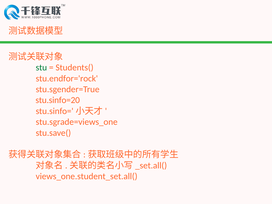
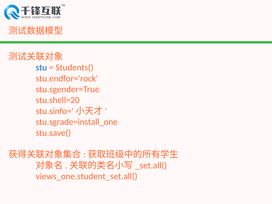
stu colour: green -> blue
stu.sinfo=20: stu.sinfo=20 -> stu.shell=20
stu.sgrade=views_one: stu.sgrade=views_one -> stu.sgrade=install_one
